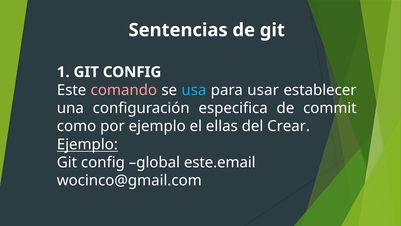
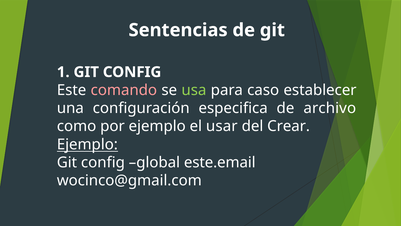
usa colour: light blue -> light green
usar: usar -> caso
commit: commit -> archivo
ellas: ellas -> usar
